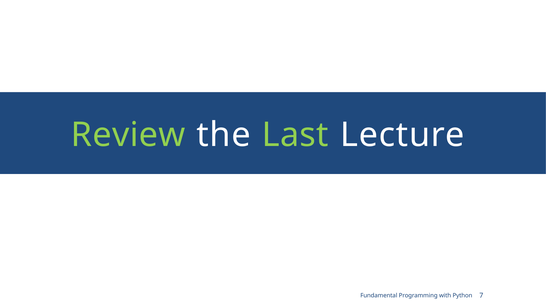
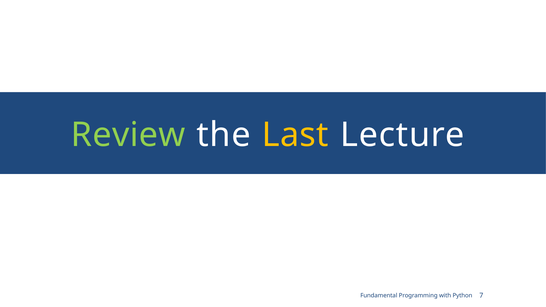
Last colour: light green -> yellow
